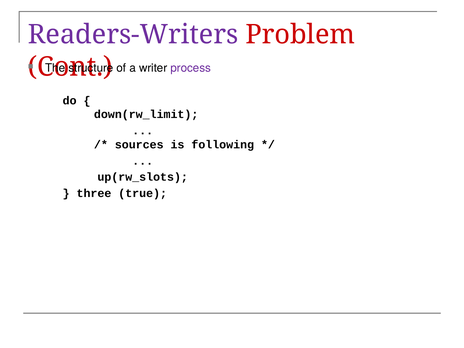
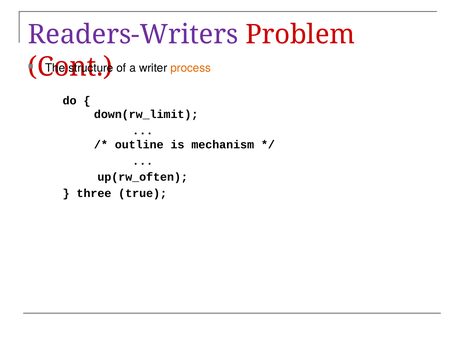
process colour: purple -> orange
sources: sources -> outline
following: following -> mechanism
up(rw_slots: up(rw_slots -> up(rw_often
